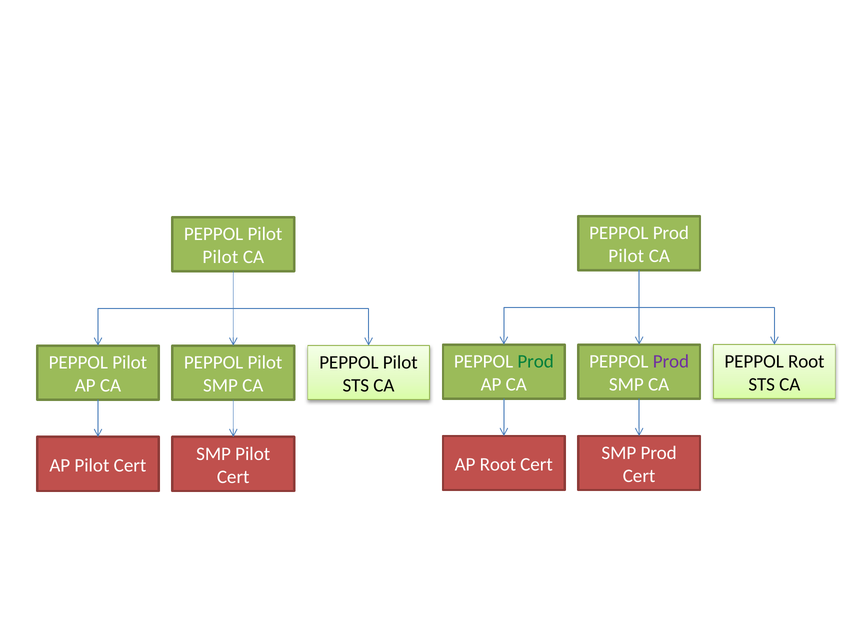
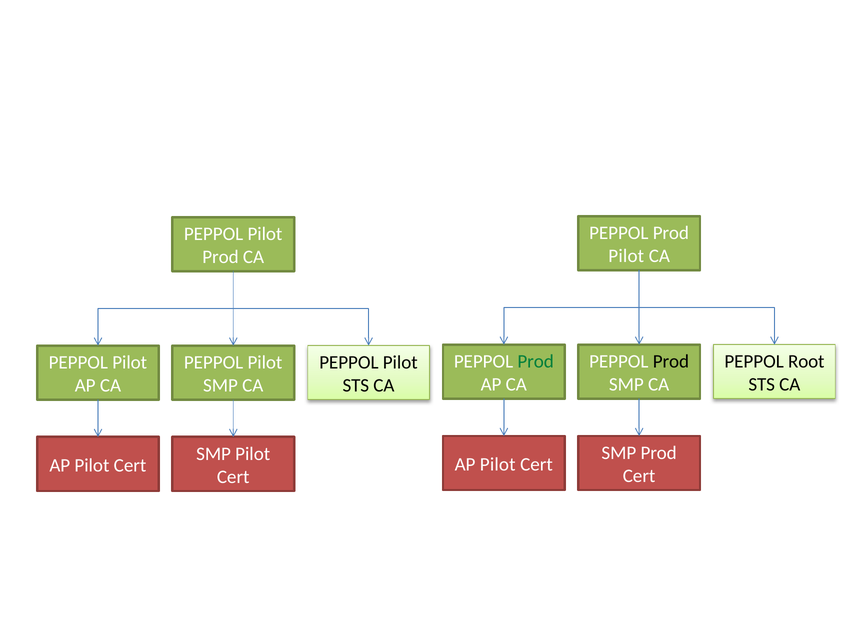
Pilot at (220, 257): Pilot -> Prod
Prod at (671, 362) colour: purple -> black
Root at (498, 464): Root -> Pilot
